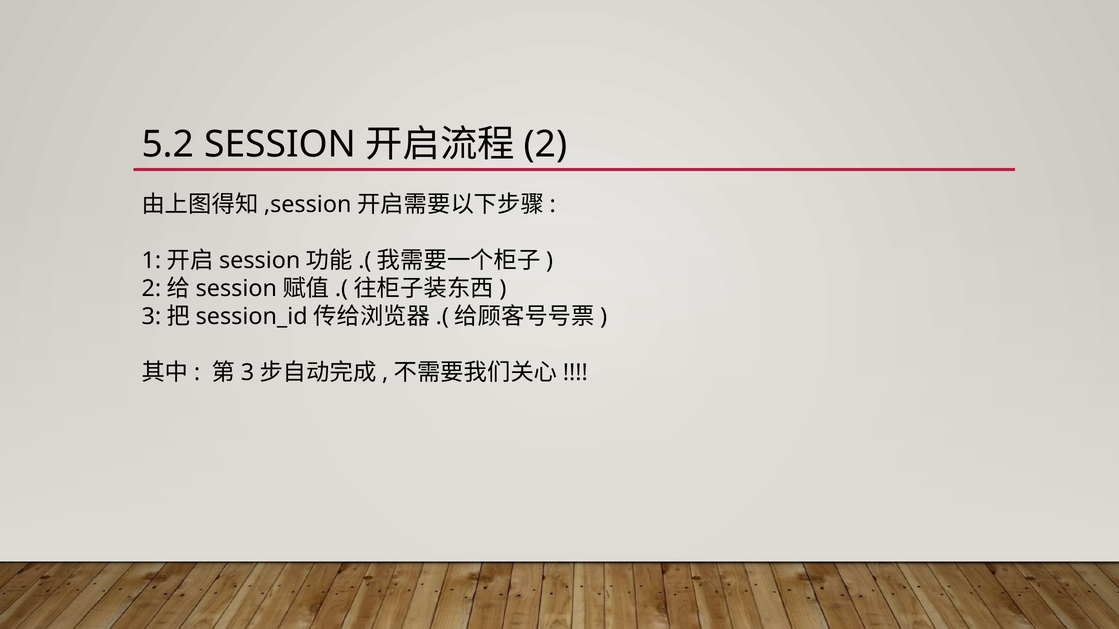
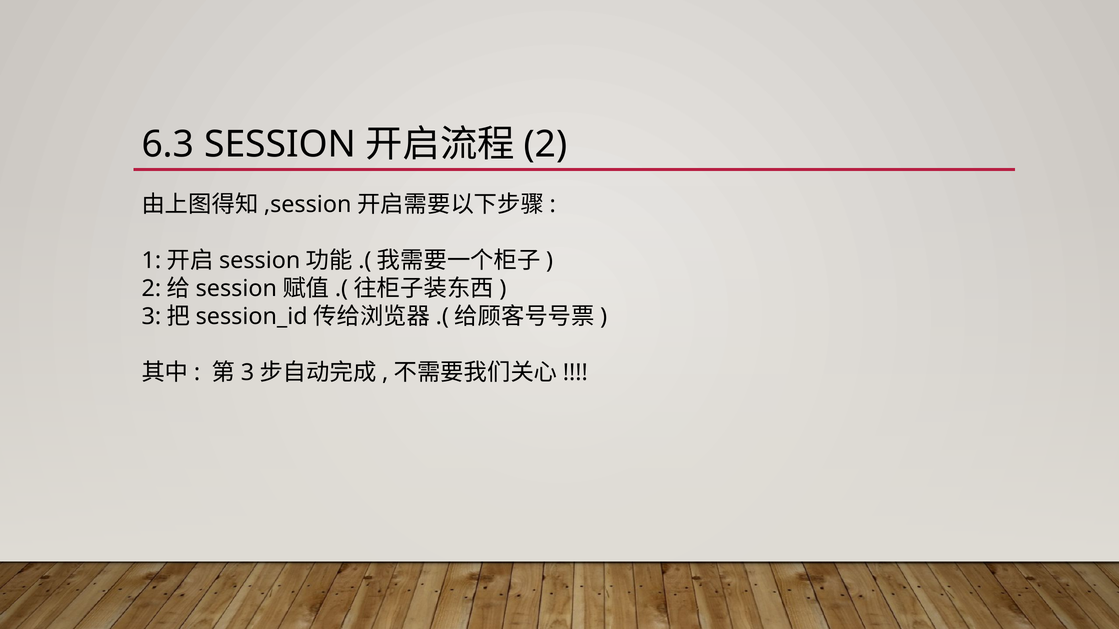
5.2: 5.2 -> 6.3
